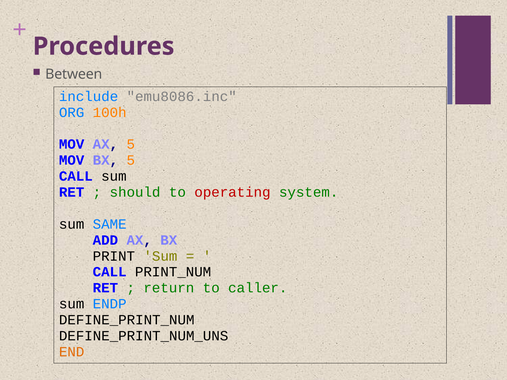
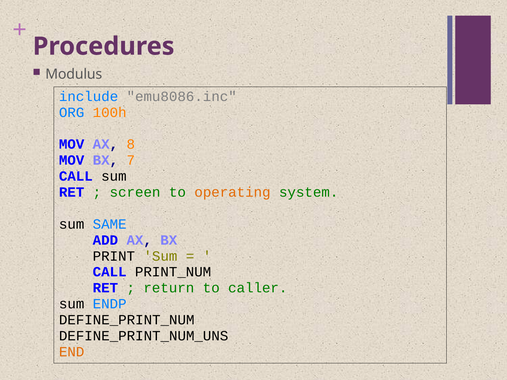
Between: Between -> Modulus
AX 5: 5 -> 8
BX 5: 5 -> 7
should: should -> screen
operating colour: red -> orange
